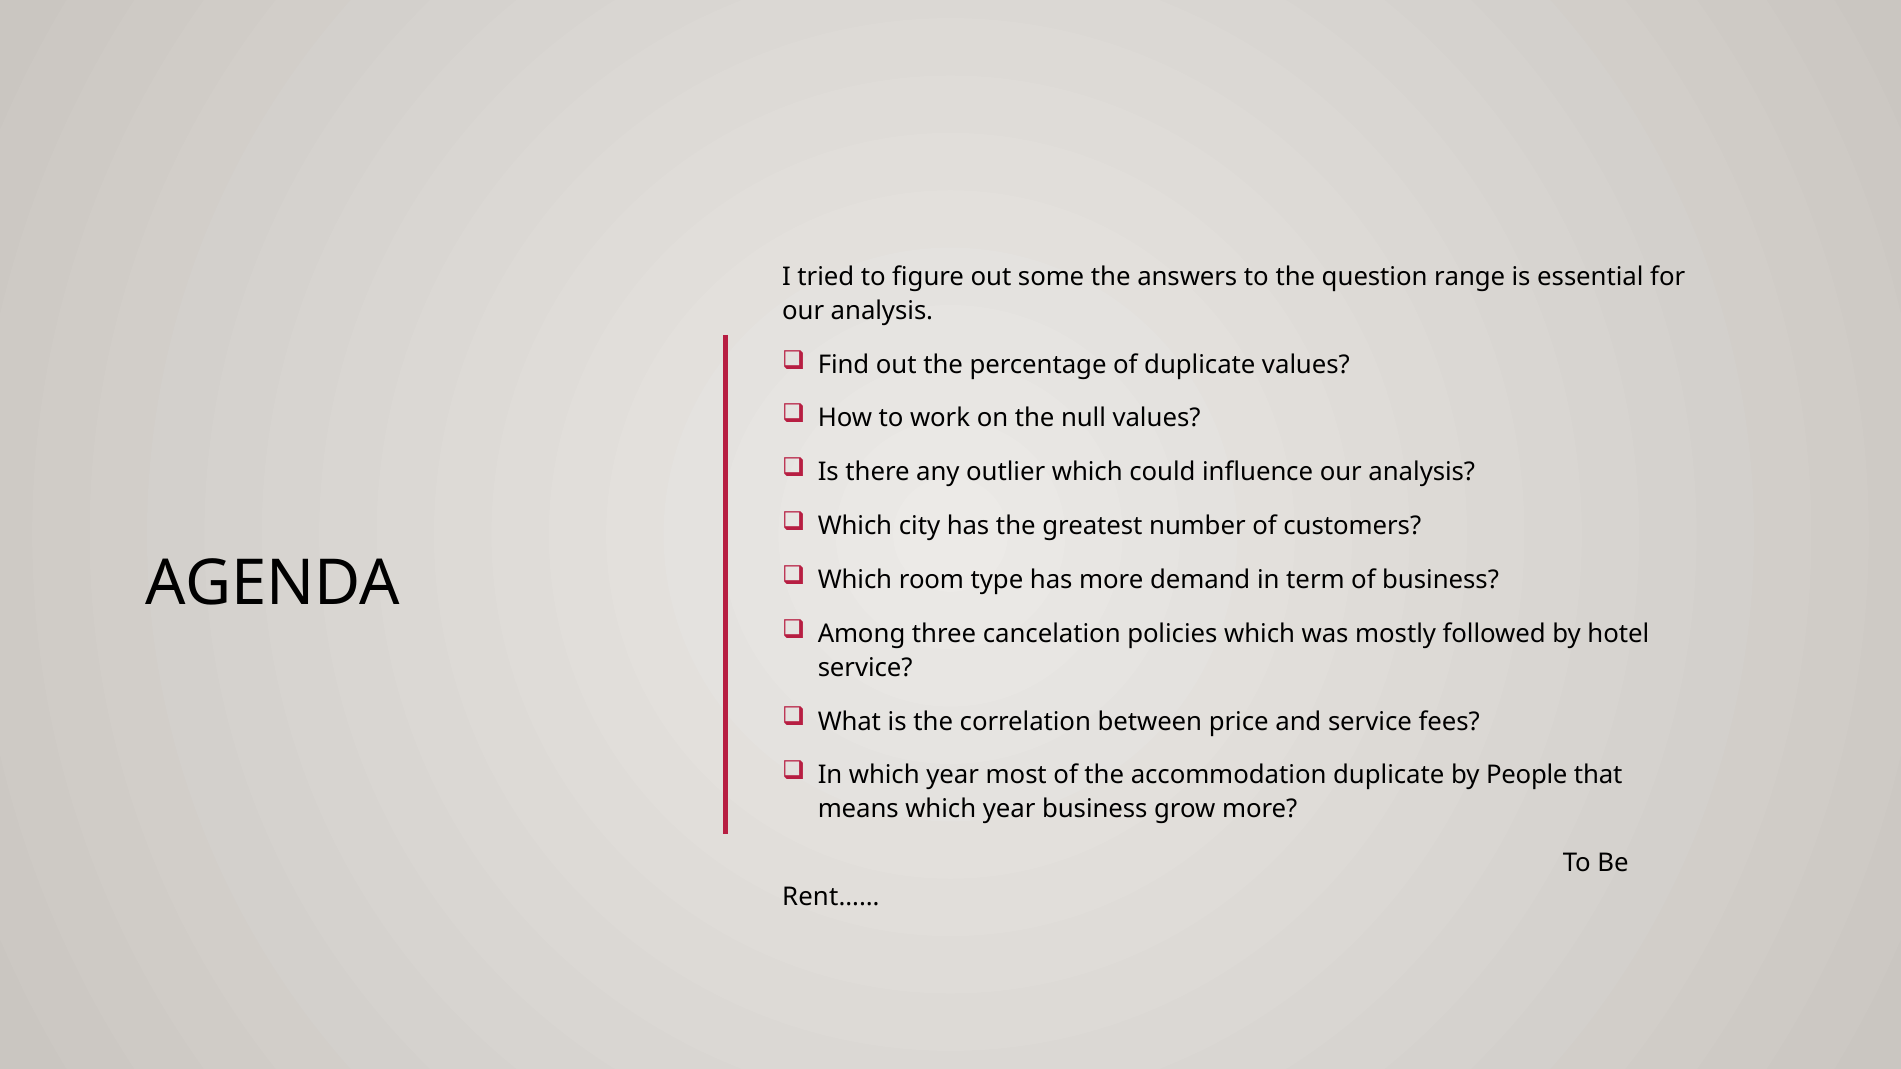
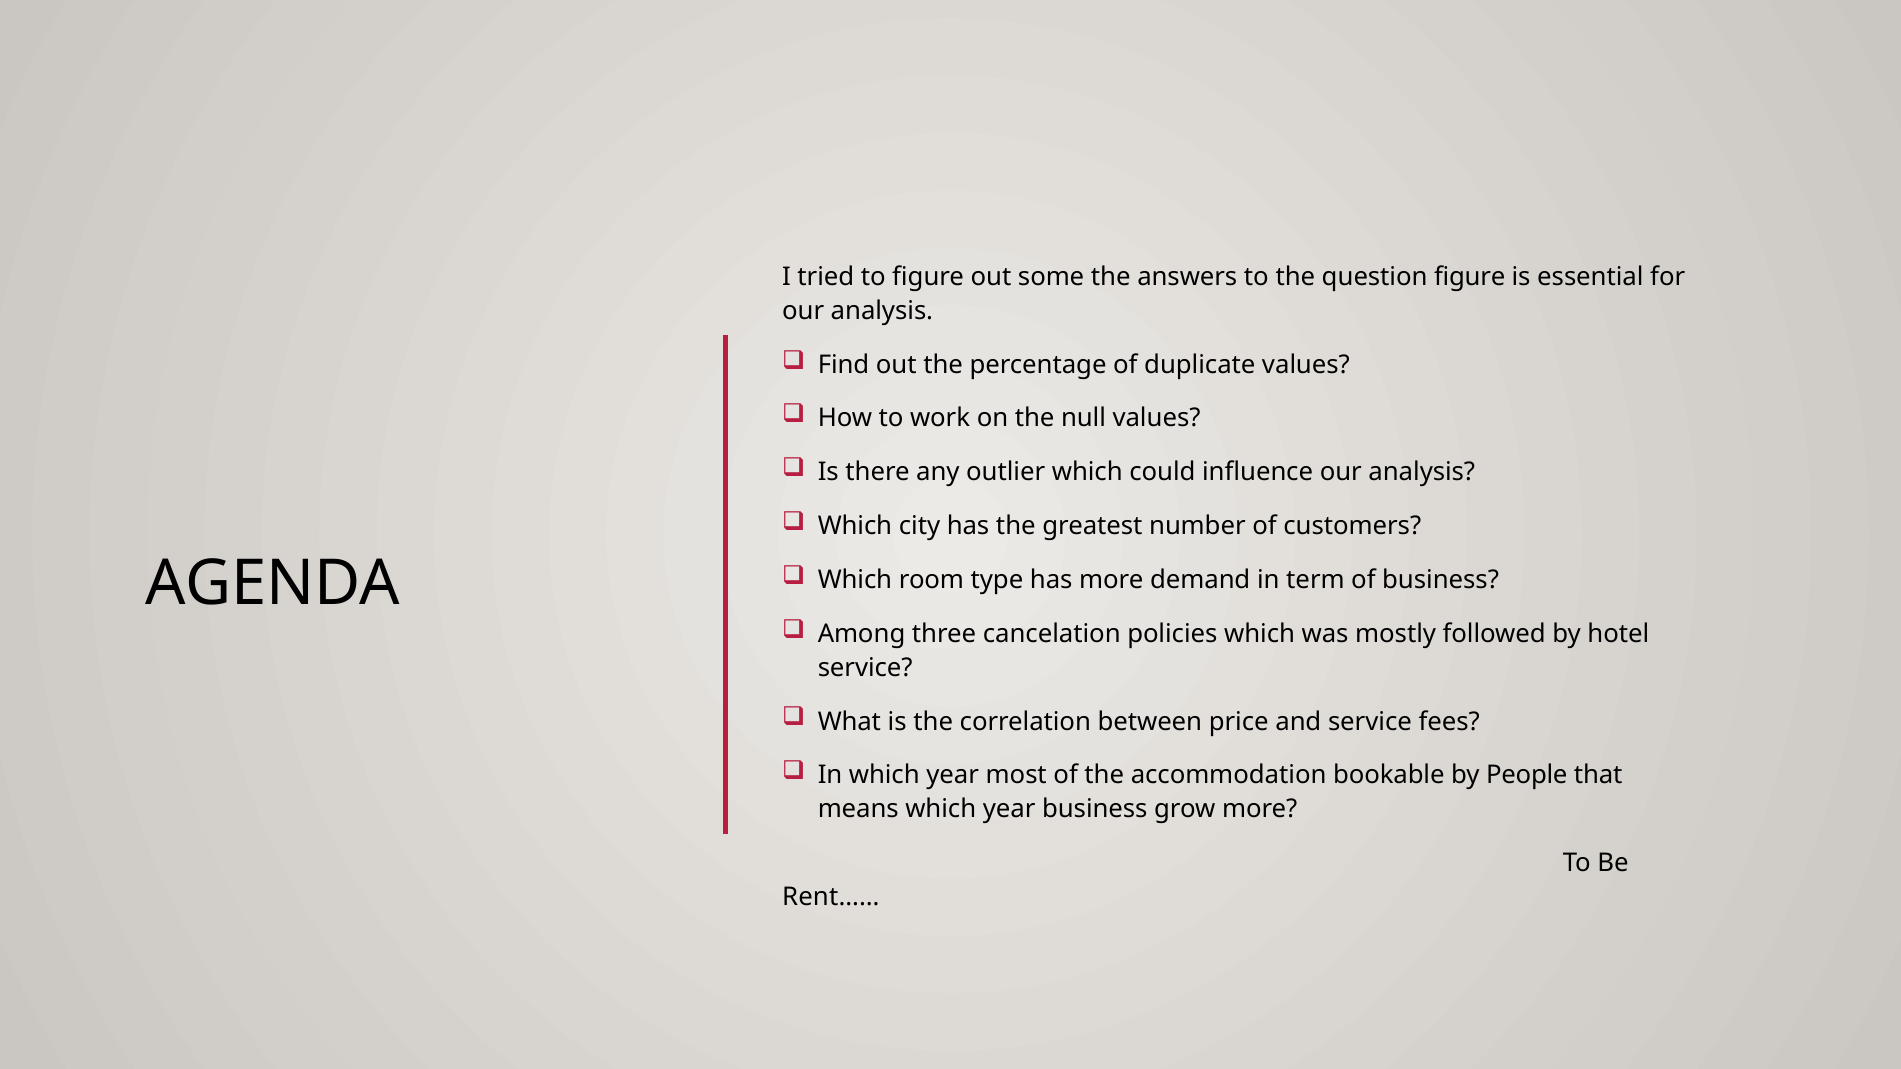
question range: range -> figure
accommodation duplicate: duplicate -> bookable
